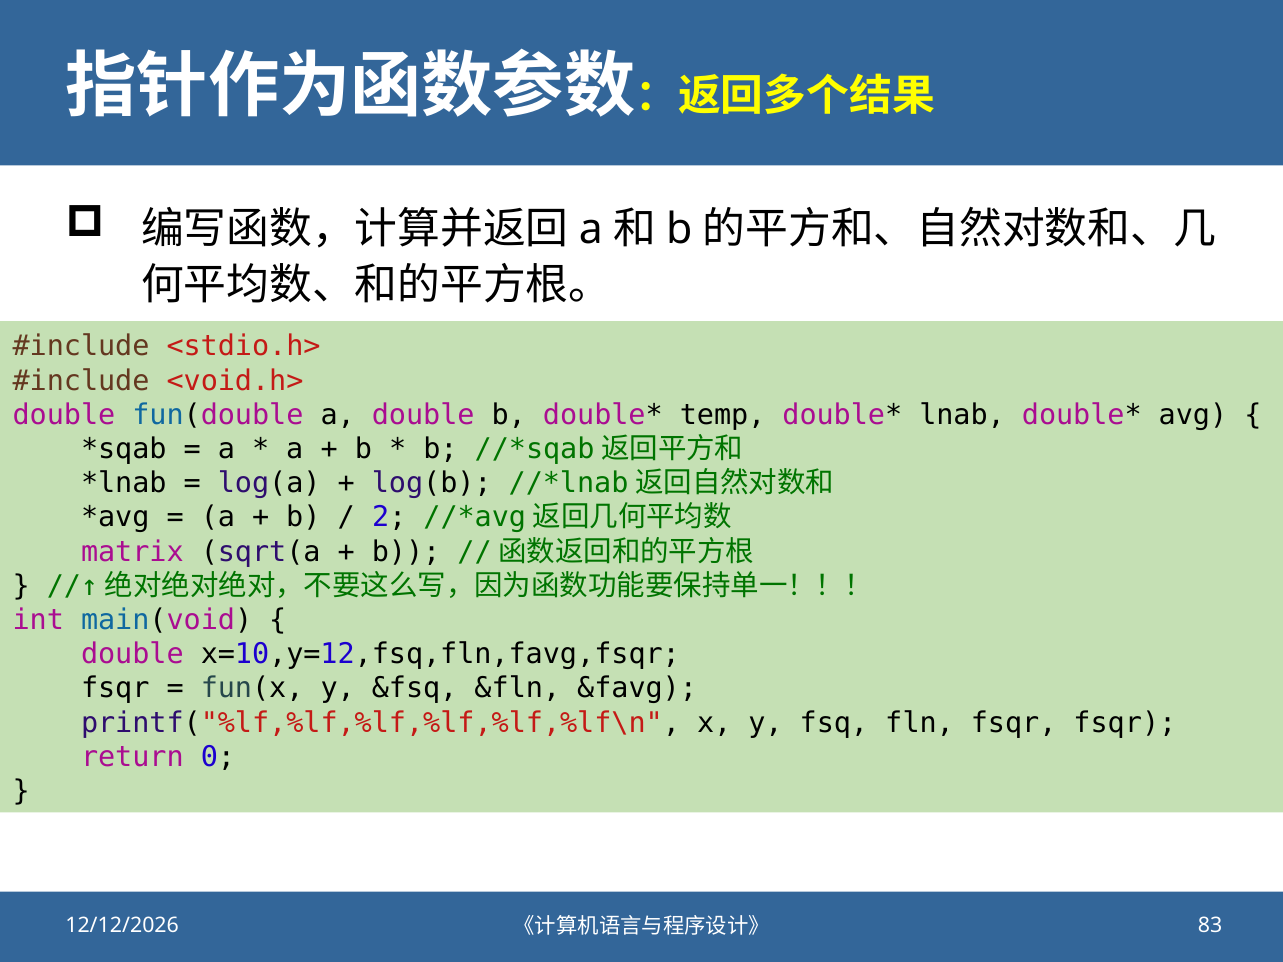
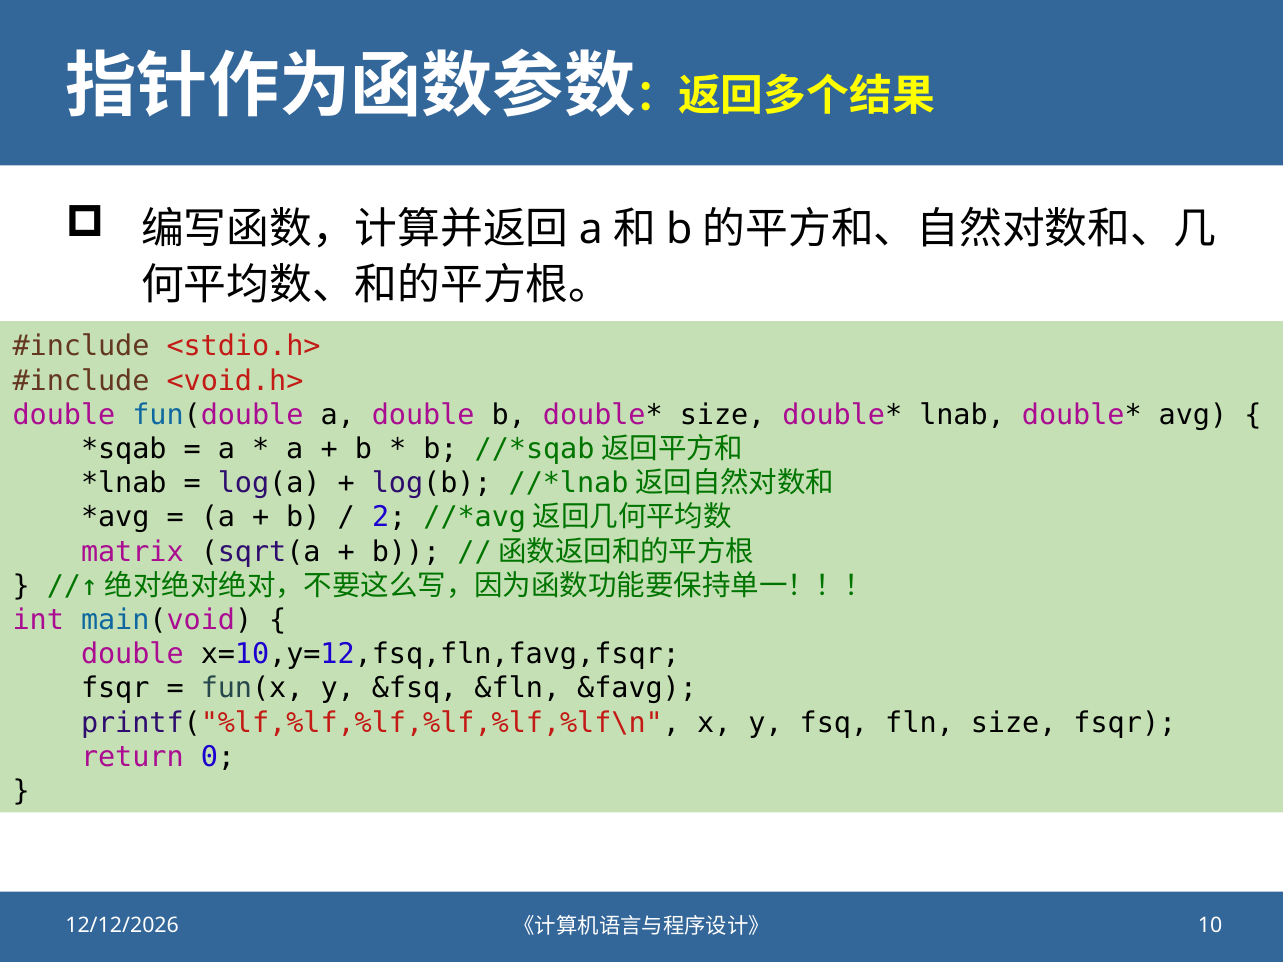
temp at (723, 415): temp -> size
fln fsqr: fsqr -> size
83: 83 -> 10
